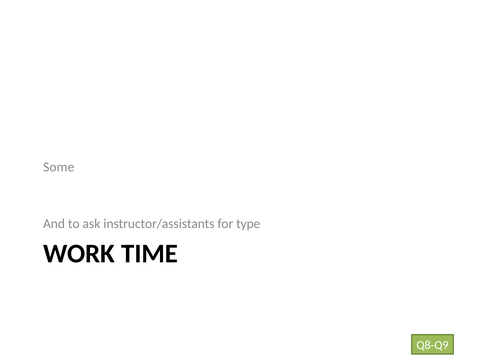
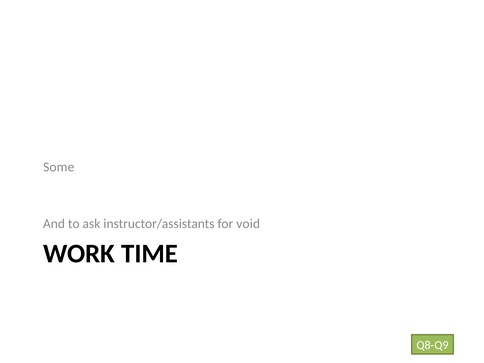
type: type -> void
